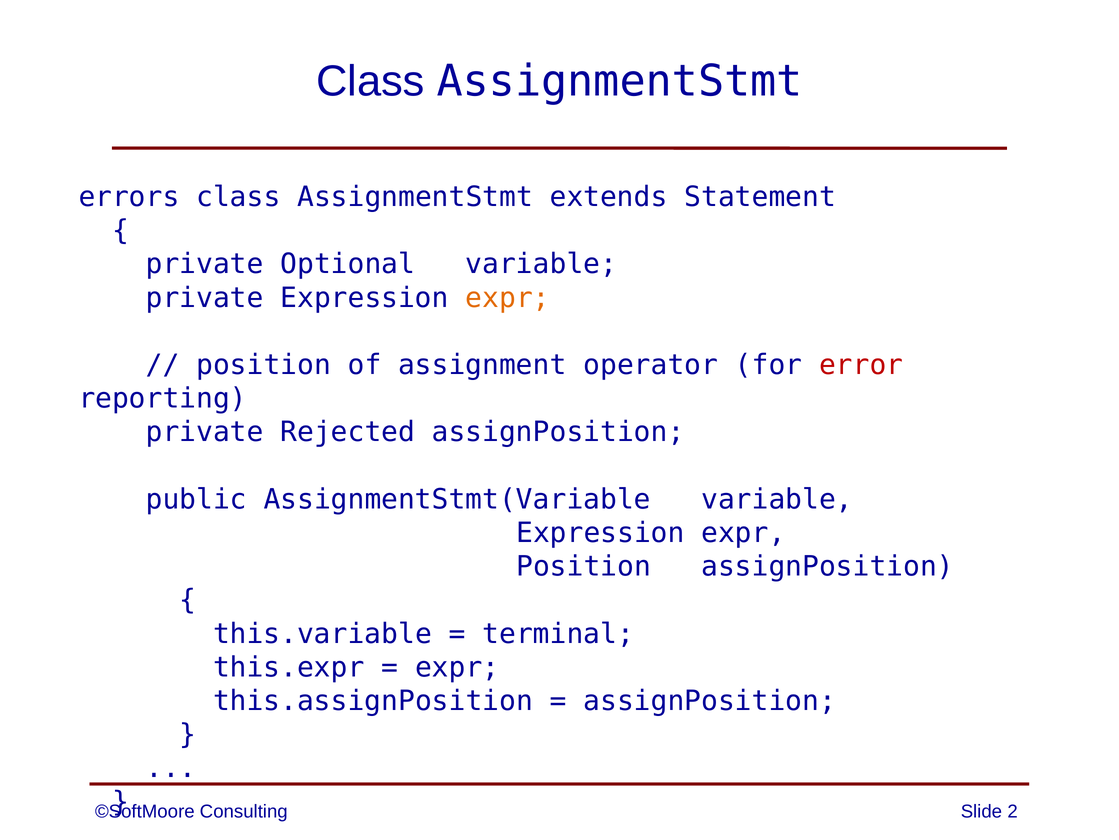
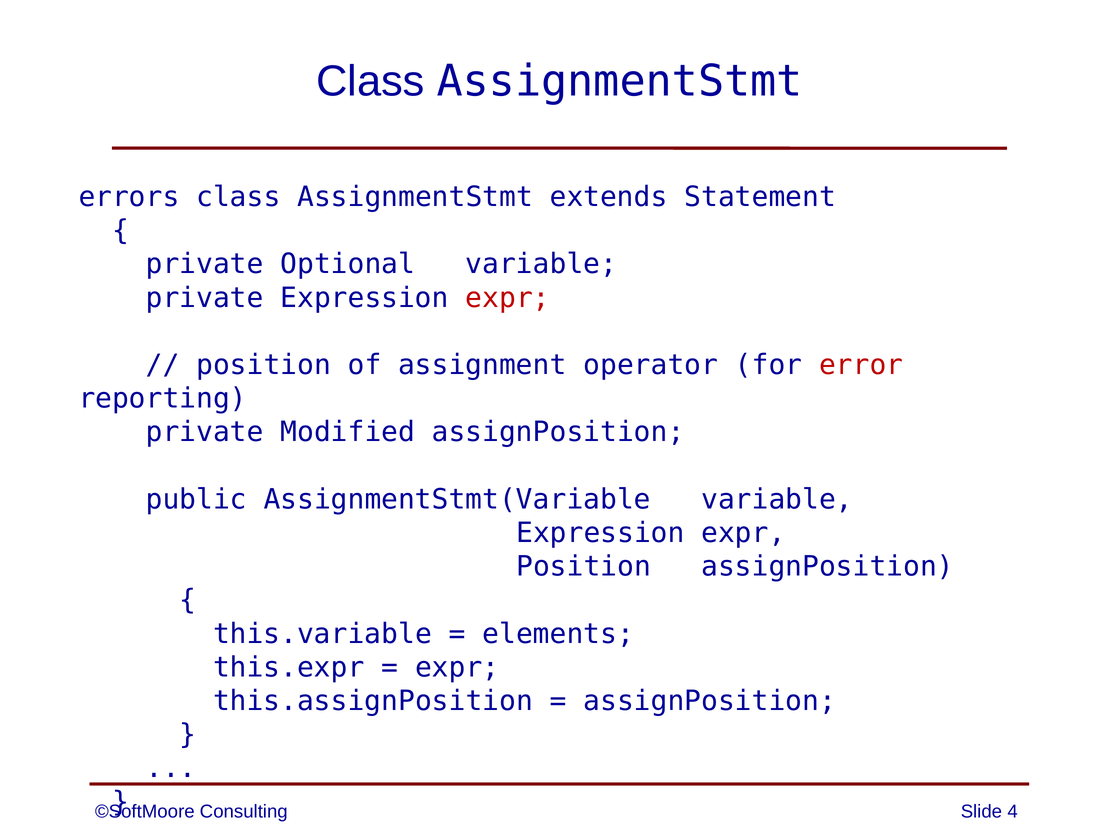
expr at (508, 298) colour: orange -> red
Rejected: Rejected -> Modified
terminal: terminal -> elements
2: 2 -> 4
